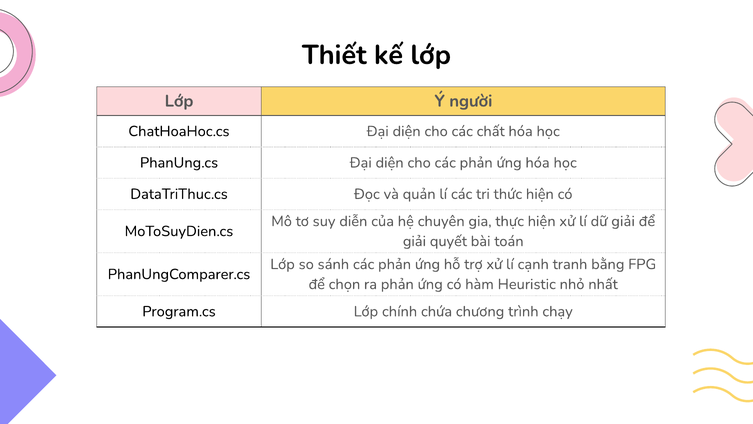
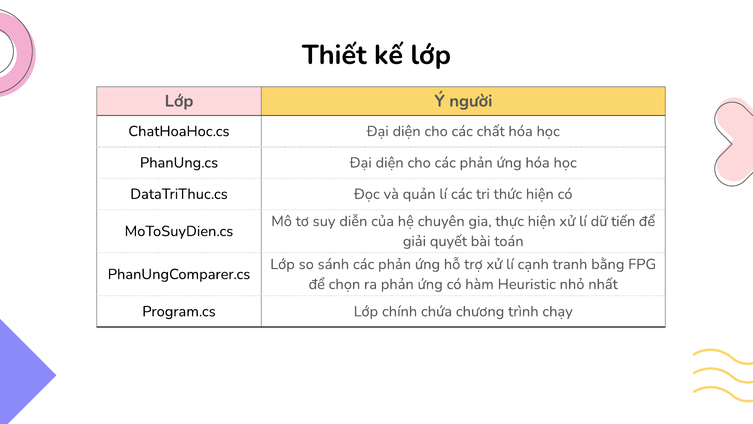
dữ giải: giải -> tiến
